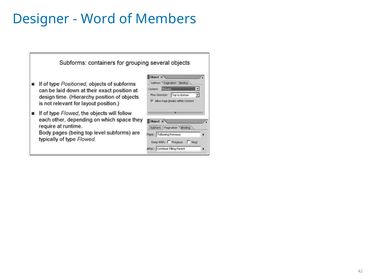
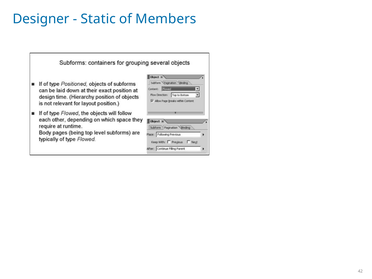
Word: Word -> Static
